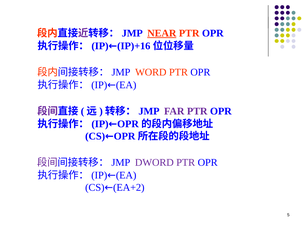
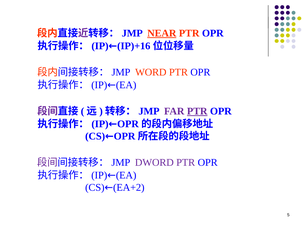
PTR at (197, 111) underline: none -> present
